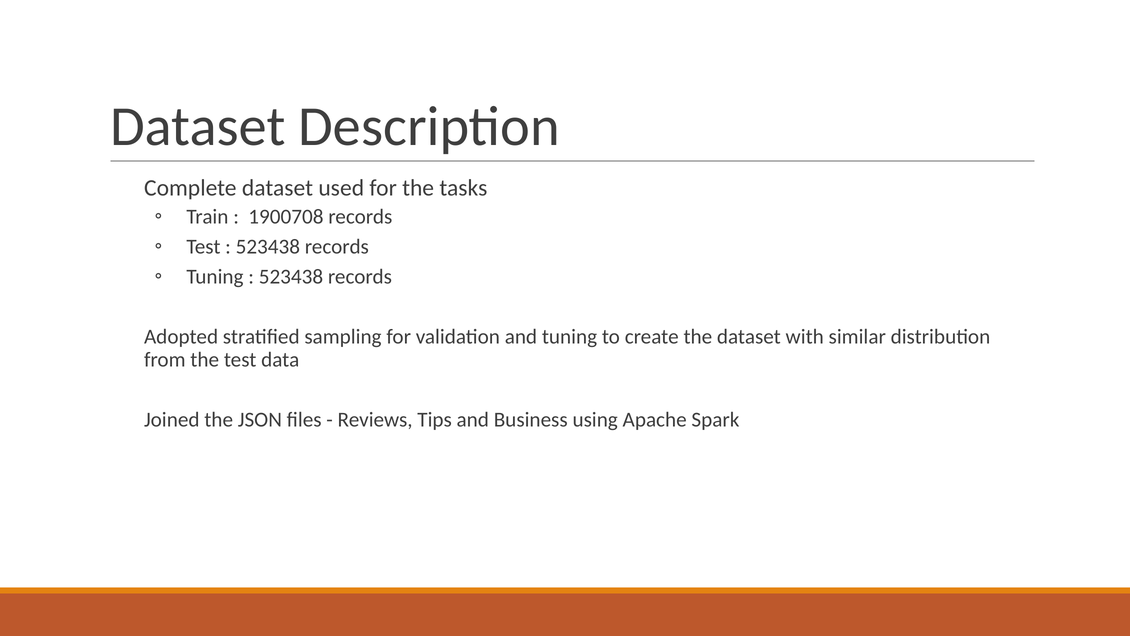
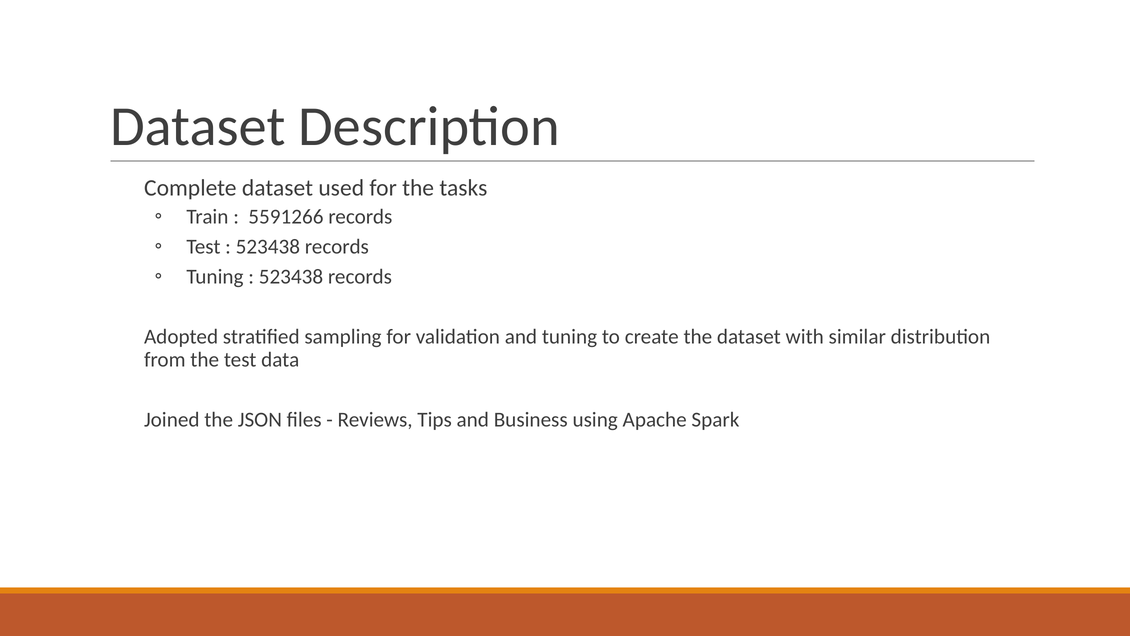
1900708: 1900708 -> 5591266
